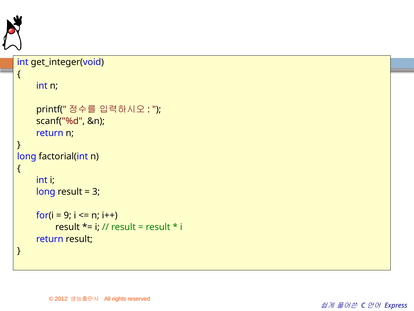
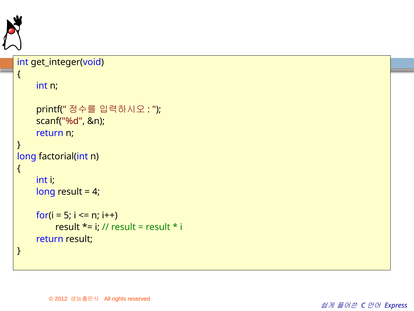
3: 3 -> 4
9: 9 -> 5
